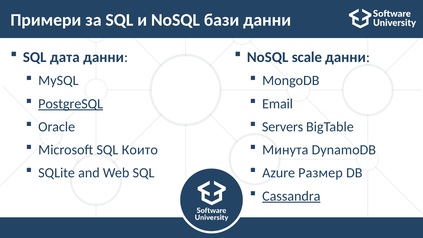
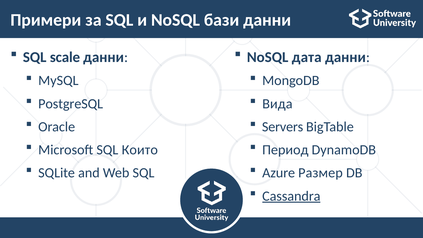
дата: дата -> scale
scale: scale -> дата
PostgreSQL underline: present -> none
Email: Email -> Вида
Минута: Минута -> Период
